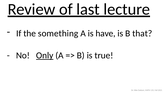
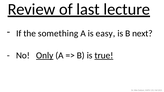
have: have -> easy
that: that -> next
true underline: none -> present
